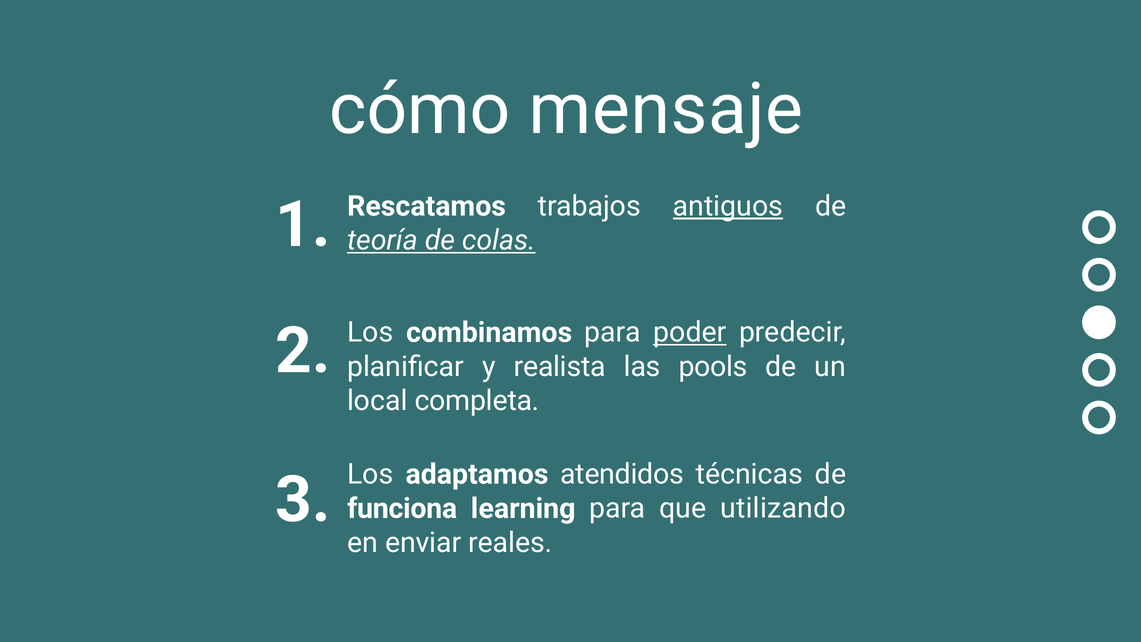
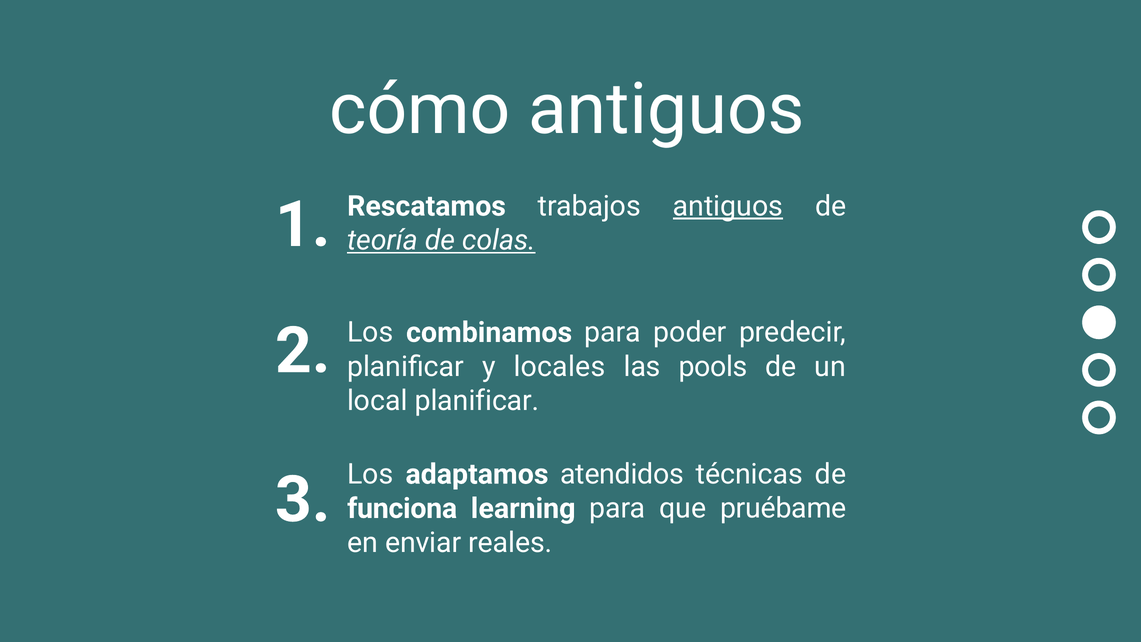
cómo mensaje: mensaje -> antiguos
poder underline: present -> none
realista: realista -> locales
local completa: completa -> planificar
utilizando: utilizando -> pruébame
